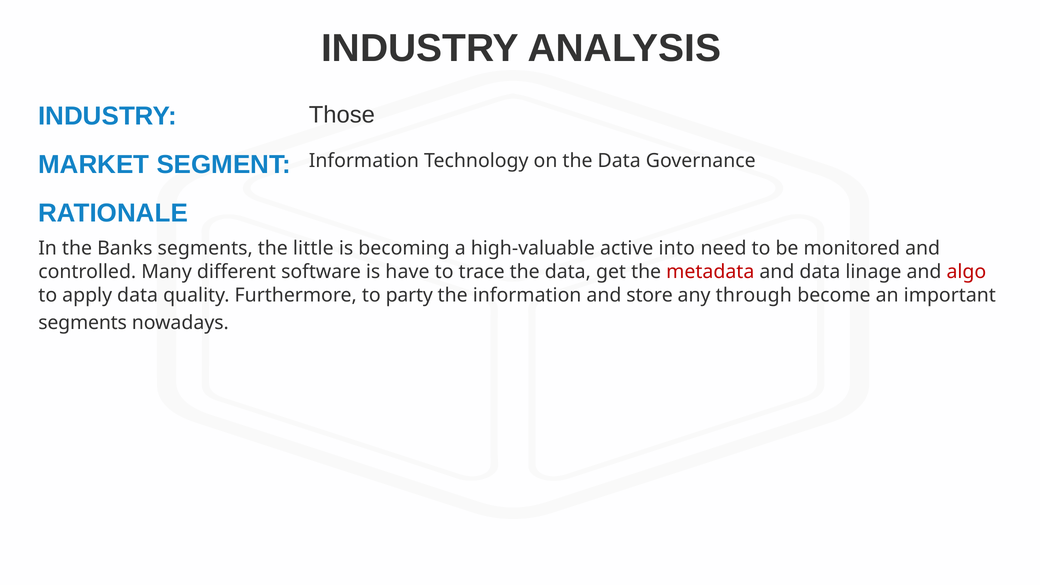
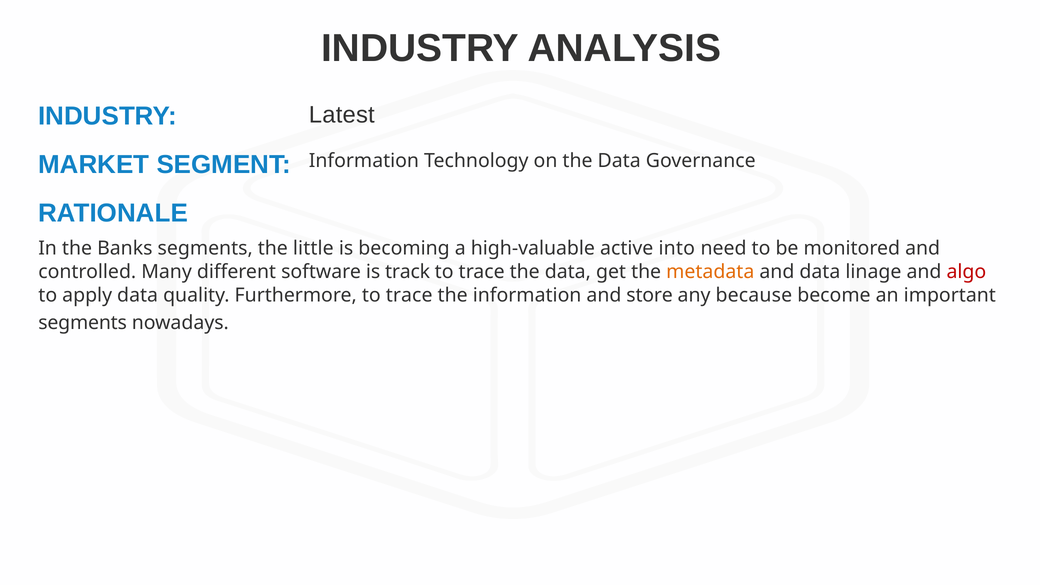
Those: Those -> Latest
have: have -> track
metadata colour: red -> orange
Furthermore to party: party -> trace
through: through -> because
